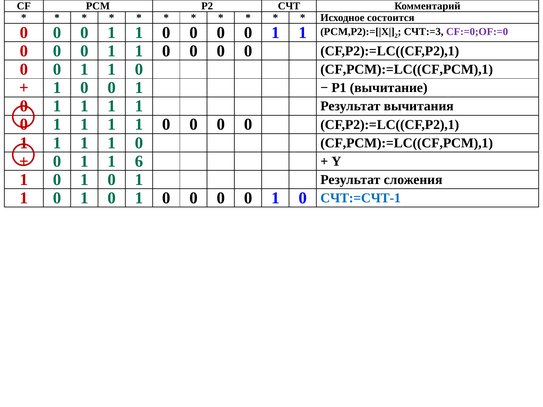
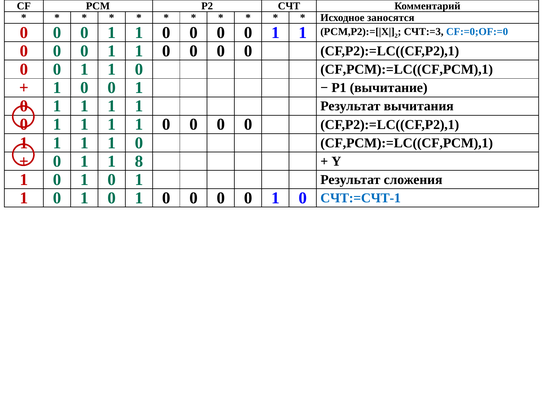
состоится: состоится -> заносятся
CF:=0;OF:=0 colour: purple -> blue
6: 6 -> 8
